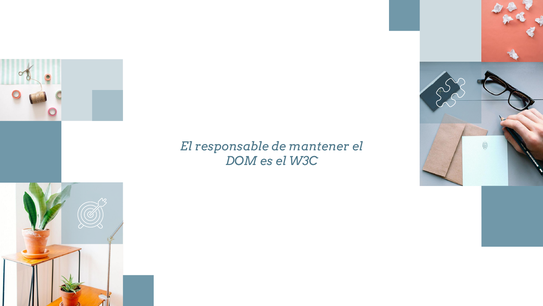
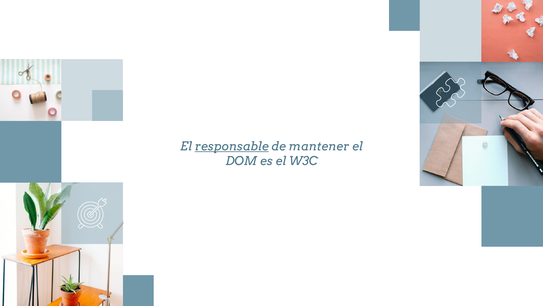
responsable underline: none -> present
